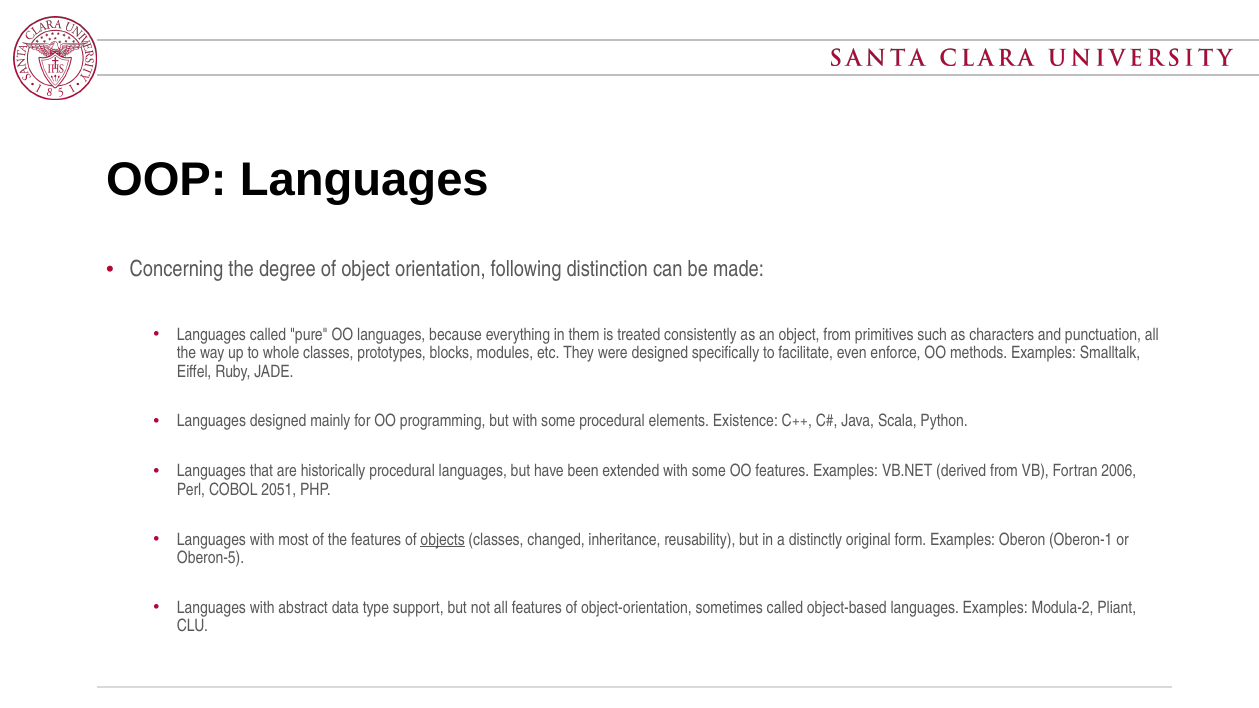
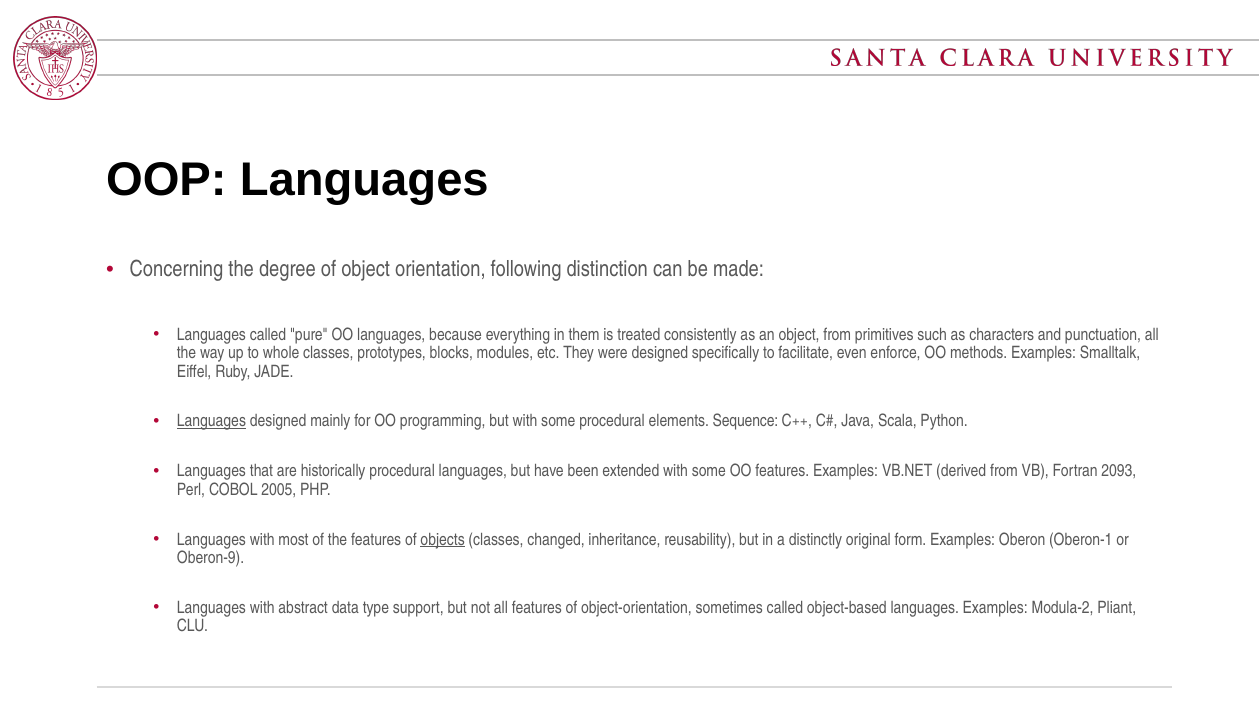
Languages at (211, 421) underline: none -> present
Existence: Existence -> Sequence
2006: 2006 -> 2093
2051: 2051 -> 2005
Oberon-5: Oberon-5 -> Oberon-9
